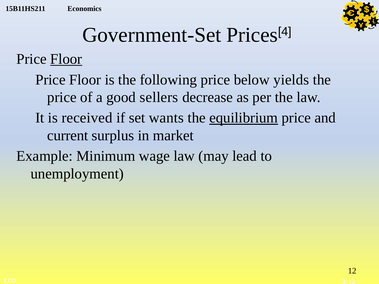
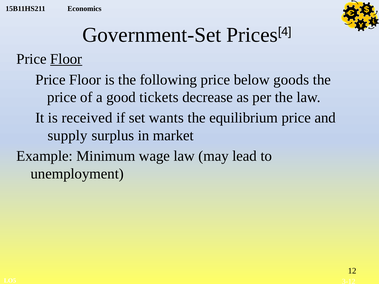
yields: yields -> goods
sellers: sellers -> tickets
equilibrium underline: present -> none
current: current -> supply
